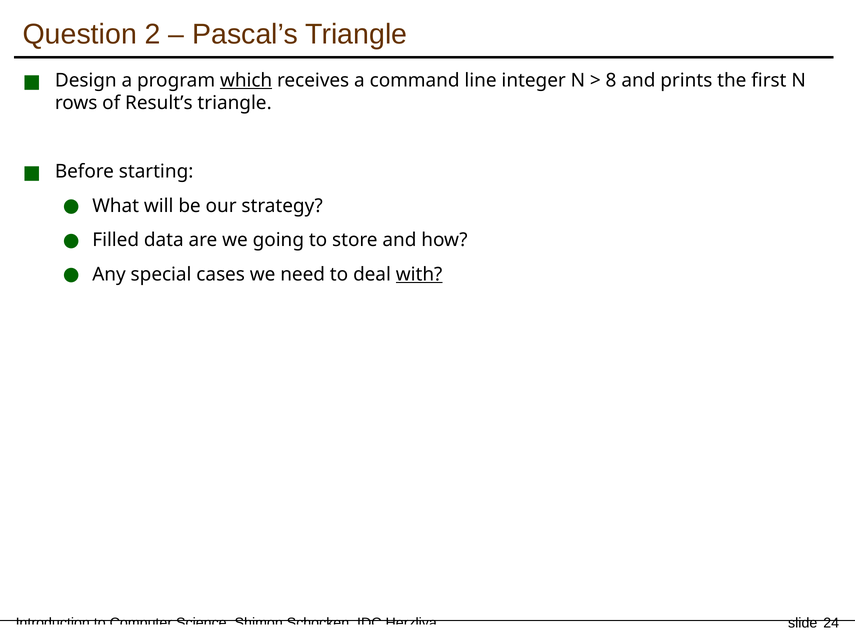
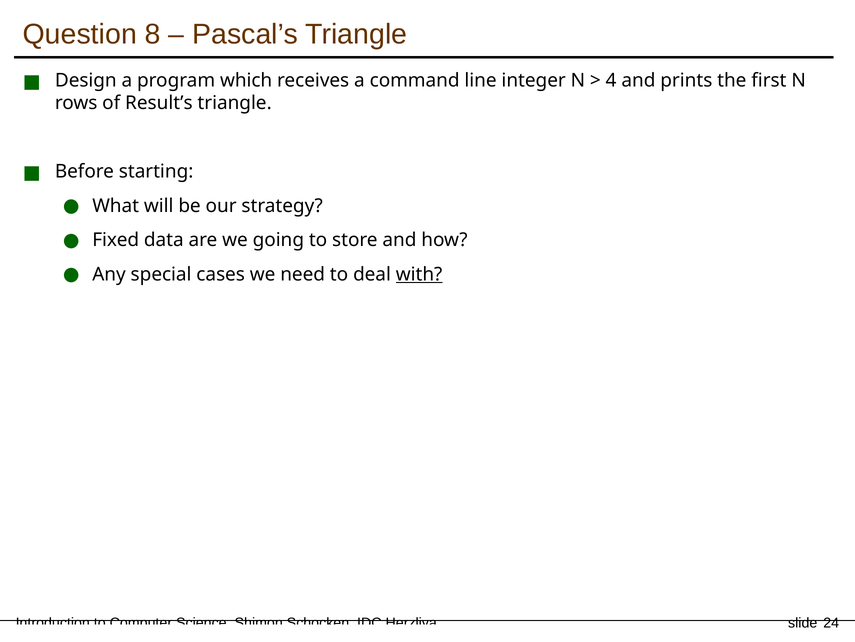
2: 2 -> 8
which underline: present -> none
8: 8 -> 4
Filled: Filled -> Fixed
